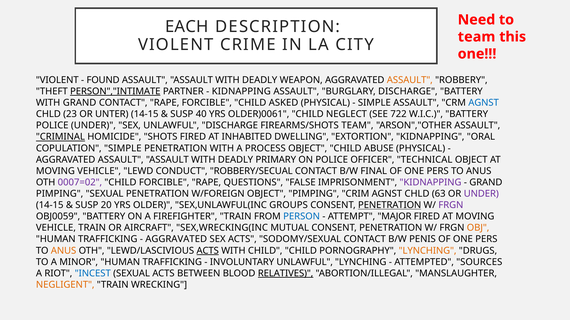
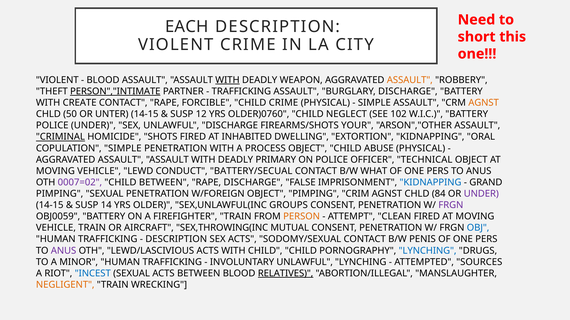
team at (477, 37): team -> short
FOUND at (103, 80): FOUND -> BLOOD
WITH at (227, 80) underline: none -> present
KIDNAPPING at (241, 92): KIDNAPPING -> TRAFFICKING
WITH GRAND: GRAND -> CREATE
CHILD ASKED: ASKED -> CRIME
AGNST at (484, 103) colour: blue -> orange
23: 23 -> 50
40: 40 -> 12
OLDER)0061: OLDER)0061 -> OLDER)0760
722: 722 -> 102
FIREARMS/SHOTS TEAM: TEAM -> YOUR
ROBBERY/SECUAL: ROBBERY/SECUAL -> BATTERY/SECUAL
FINAL: FINAL -> WHAT
CHILD FORCIBLE: FORCIBLE -> BETWEEN
RAPE QUESTIONS: QUESTIONS -> DISCHARGE
KIDNAPPING at (431, 183) colour: purple -> blue
63: 63 -> 84
20: 20 -> 14
PENETRATION at (390, 205) underline: present -> none
PERSON colour: blue -> orange
MAJOR: MAJOR -> CLEAN
SEX,WRECKING(INC: SEX,WRECKING(INC -> SEX,THROWING(INC
OBJ colour: orange -> blue
AGGRAVATED at (176, 240): AGGRAVATED -> DESCRIPTION
ANUS at (64, 251) colour: orange -> purple
ACTS at (208, 251) underline: present -> none
LYNCHING at (428, 251) colour: orange -> blue
